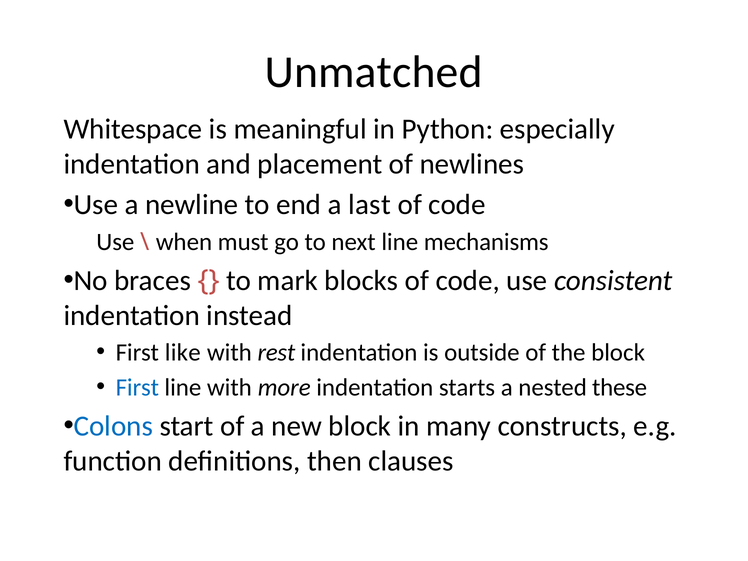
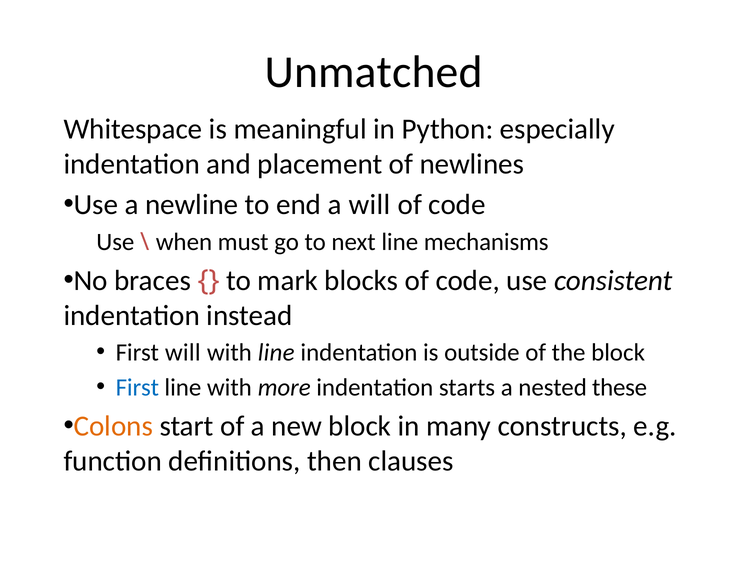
a last: last -> will
First like: like -> will
with rest: rest -> line
Colons colour: blue -> orange
